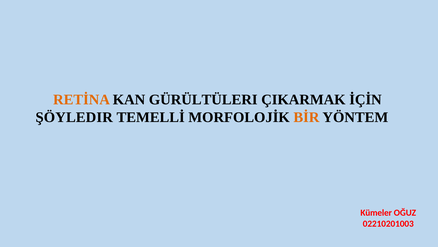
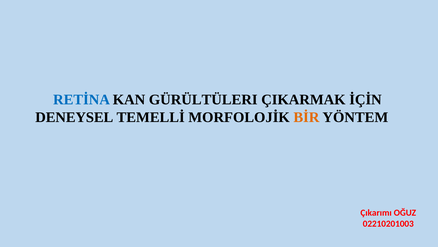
RETİNA colour: orange -> blue
ŞÖYLEDIR: ŞÖYLEDIR -> DENEYSEL
Kümeler: Kümeler -> Çıkarımı
